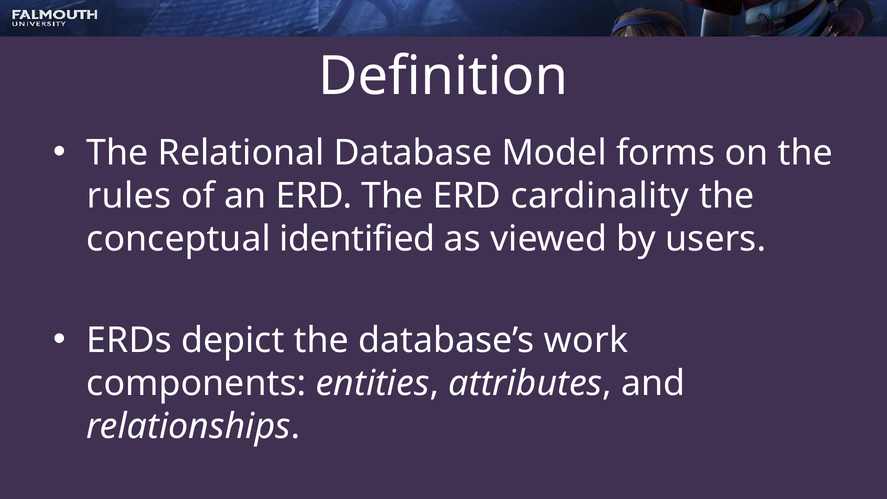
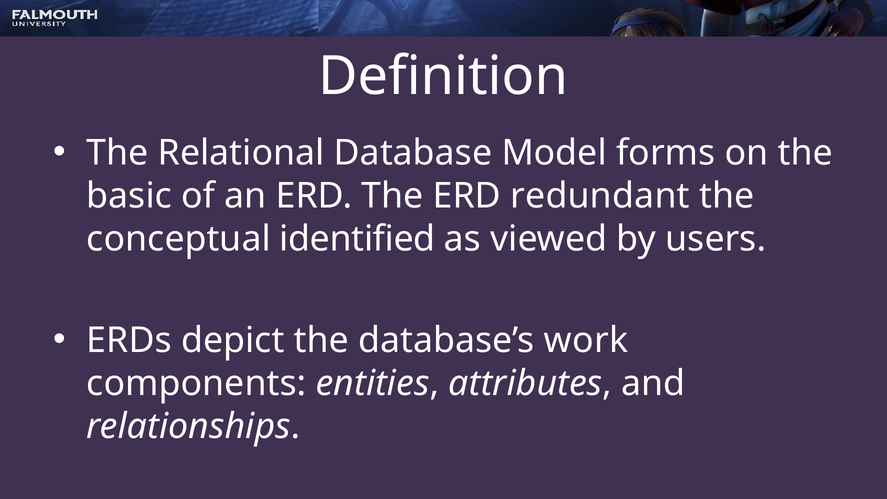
rules: rules -> basic
cardinality: cardinality -> redundant
